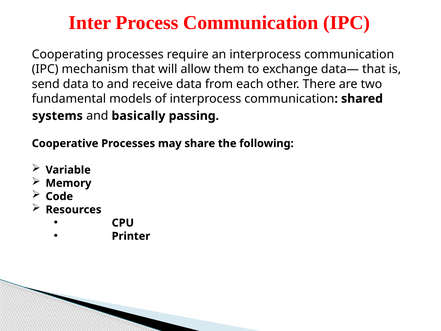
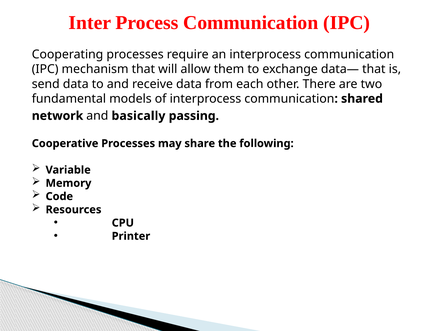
systems: systems -> network
